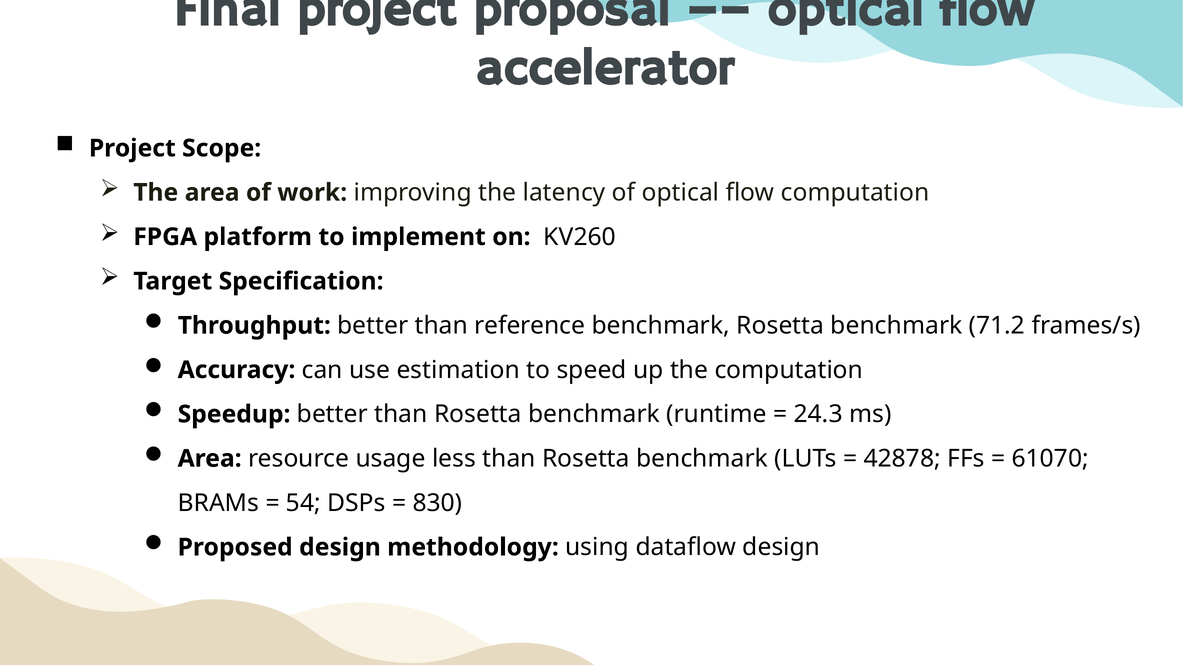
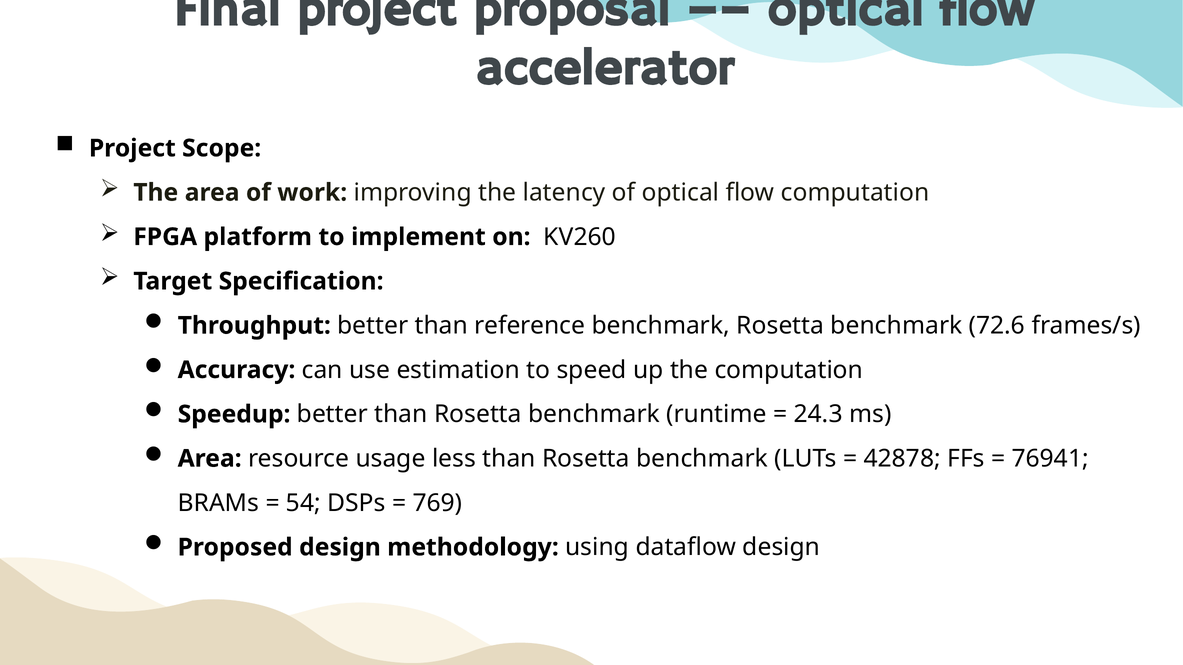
71.2: 71.2 -> 72.6
61070: 61070 -> 76941
830: 830 -> 769
